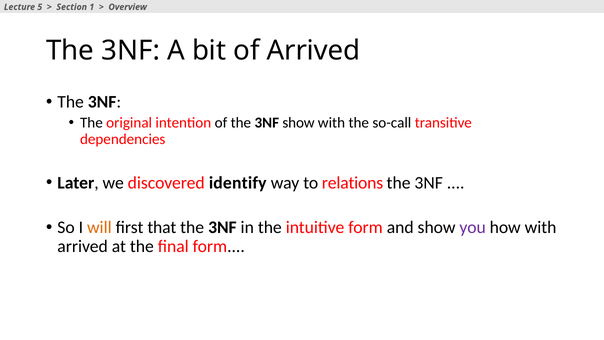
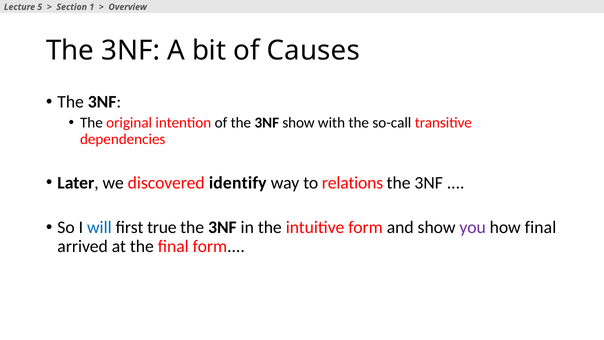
of Arrived: Arrived -> Causes
will colour: orange -> blue
that: that -> true
how with: with -> final
